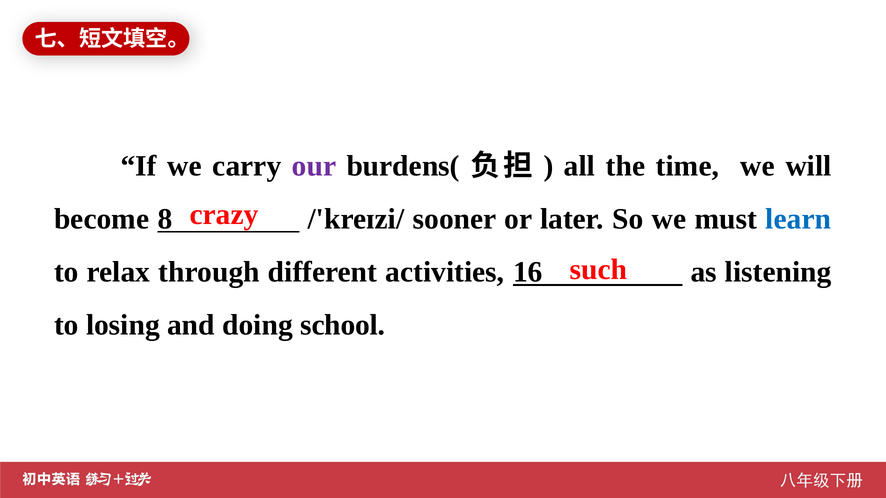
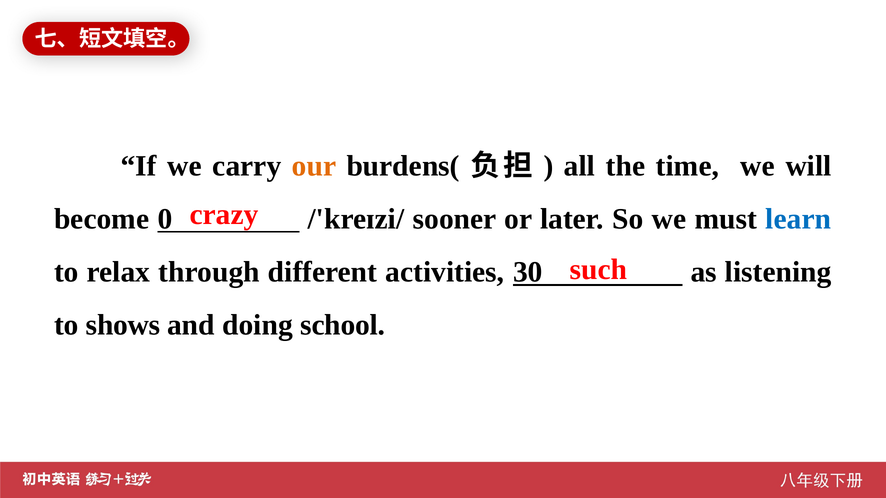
our colour: purple -> orange
8: 8 -> 0
16: 16 -> 30
losing: losing -> shows
